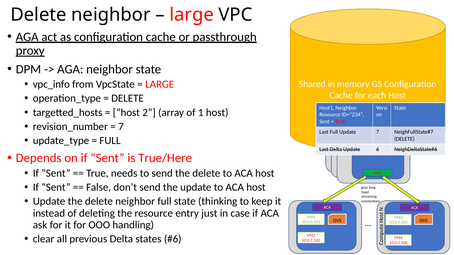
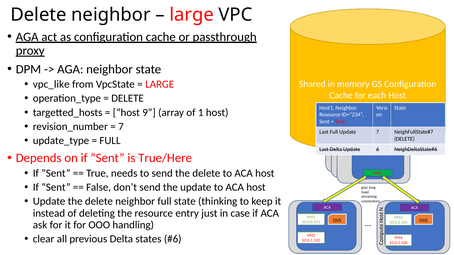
vpc_info: vpc_info -> vpc_like
2: 2 -> 9
